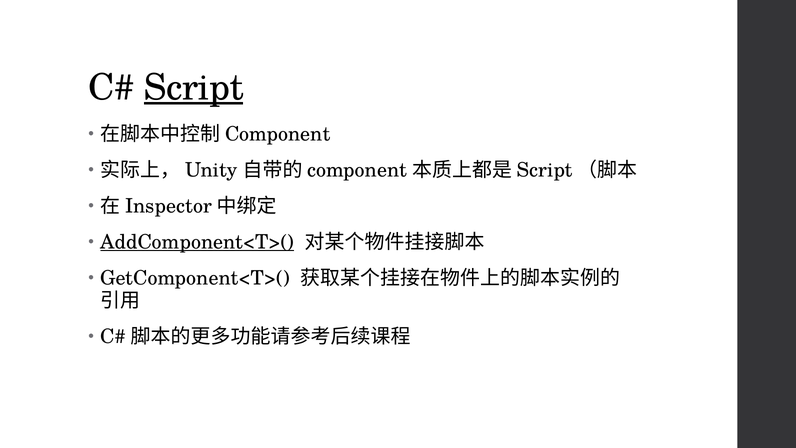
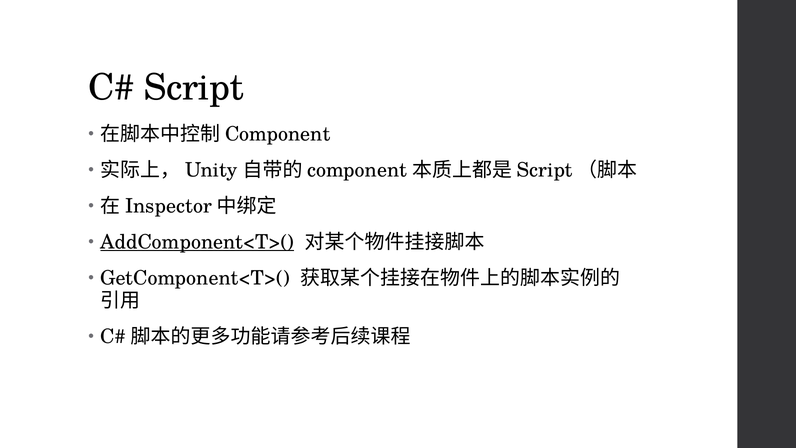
Script underline: present -> none
